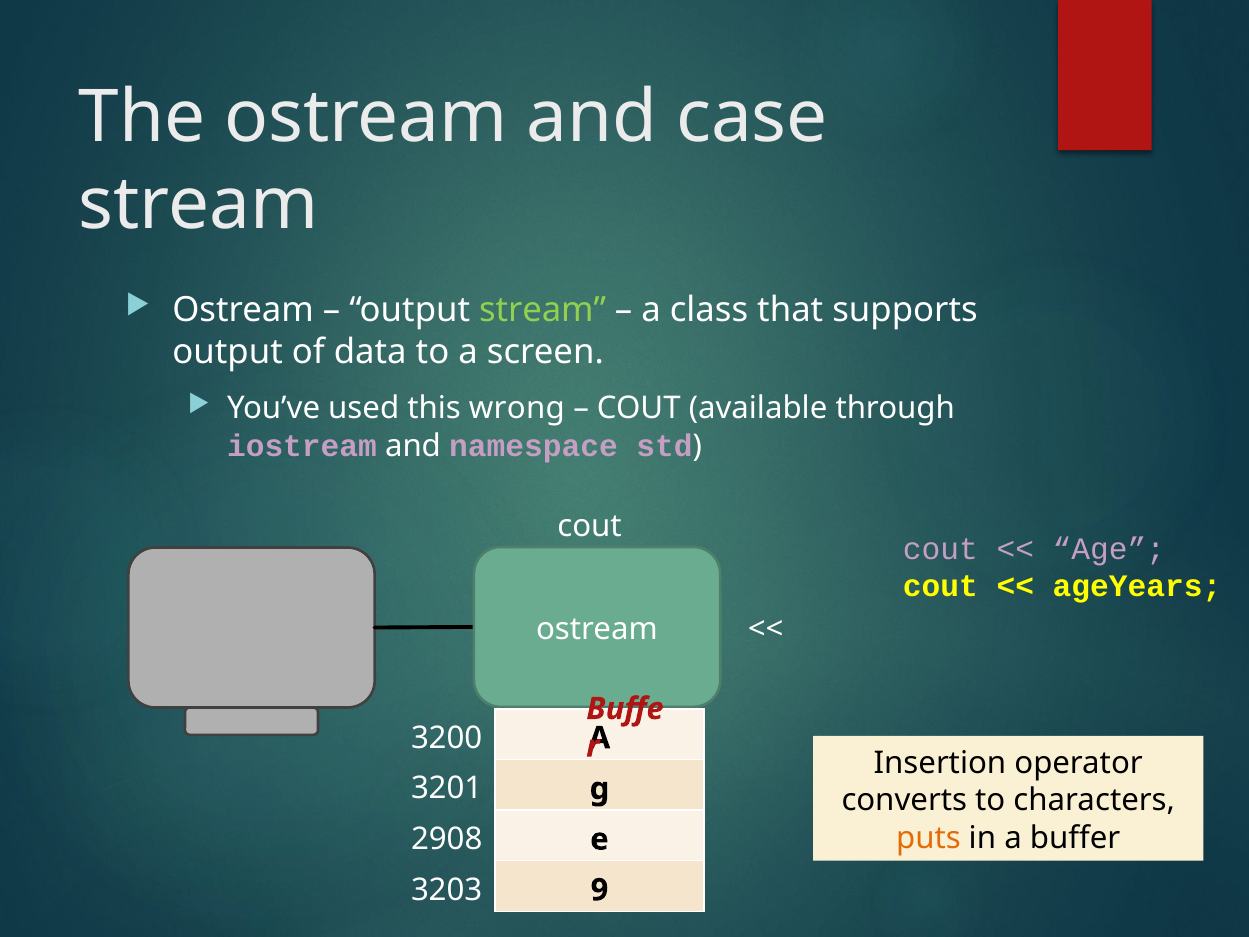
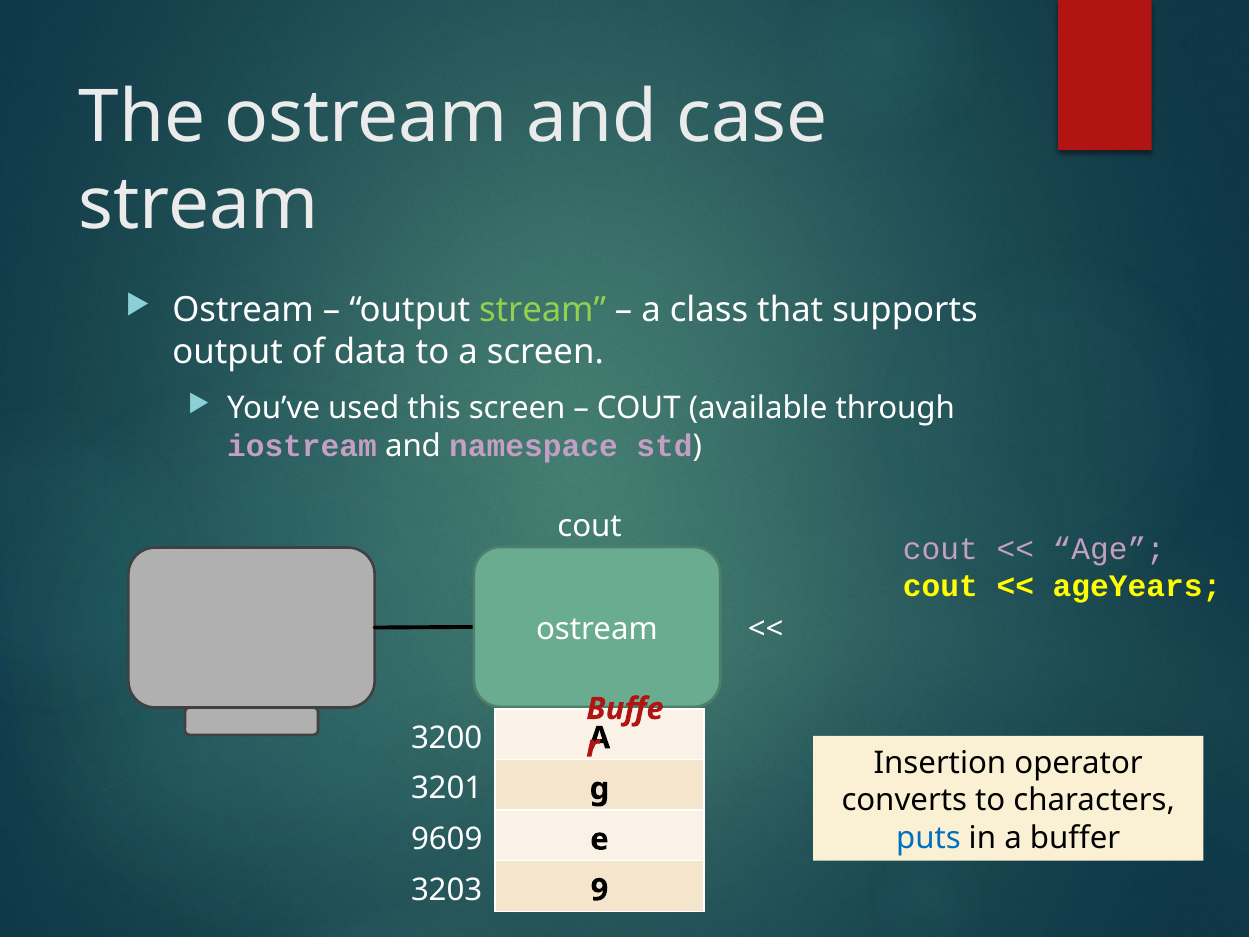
this wrong: wrong -> screen
puts colour: orange -> blue
2908: 2908 -> 9609
